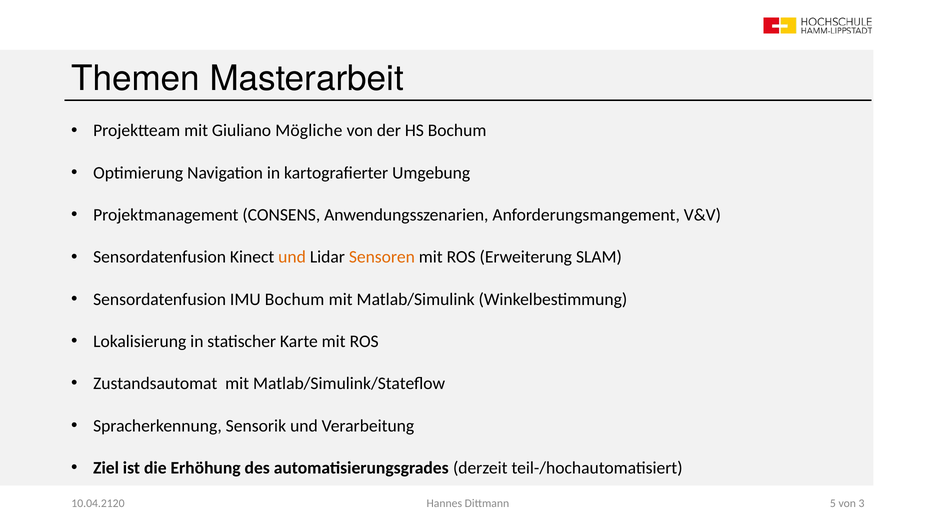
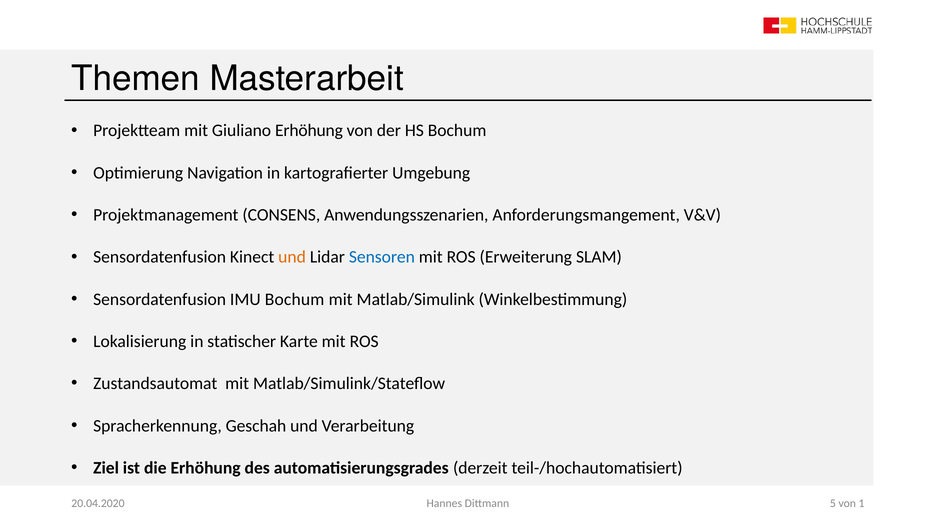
Giuliano Mögliche: Mögliche -> Erhöhung
Sensoren colour: orange -> blue
Sensorik: Sensorik -> Geschah
10.04.2120: 10.04.2120 -> 20.04.2020
3: 3 -> 1
